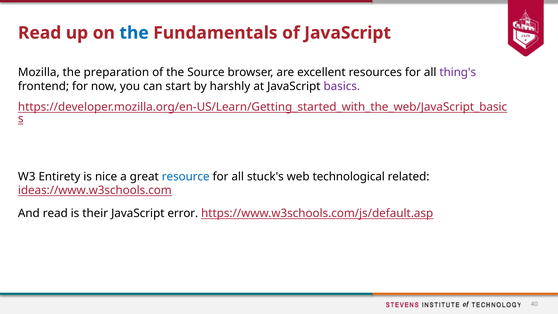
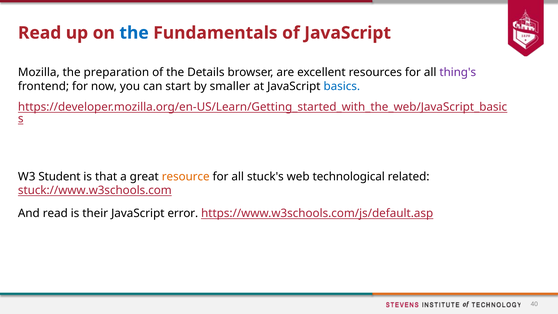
Source: Source -> Details
harshly: harshly -> smaller
basics colour: purple -> blue
Entirety: Entirety -> Student
nice: nice -> that
resource colour: blue -> orange
ideas://www.w3schools.com: ideas://www.w3schools.com -> stuck://www.w3schools.com
